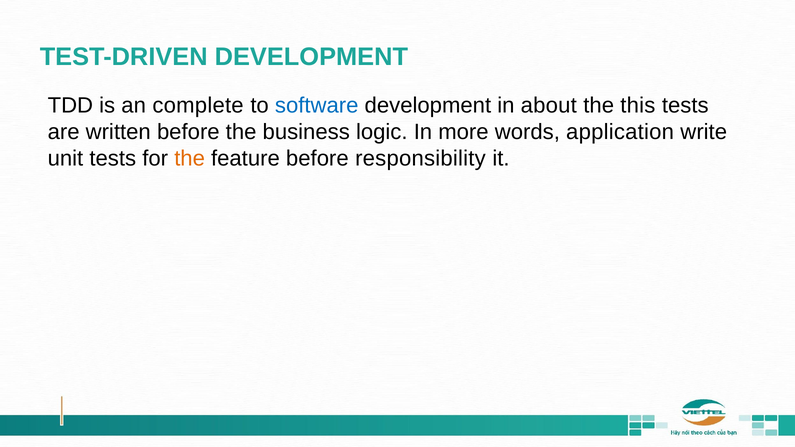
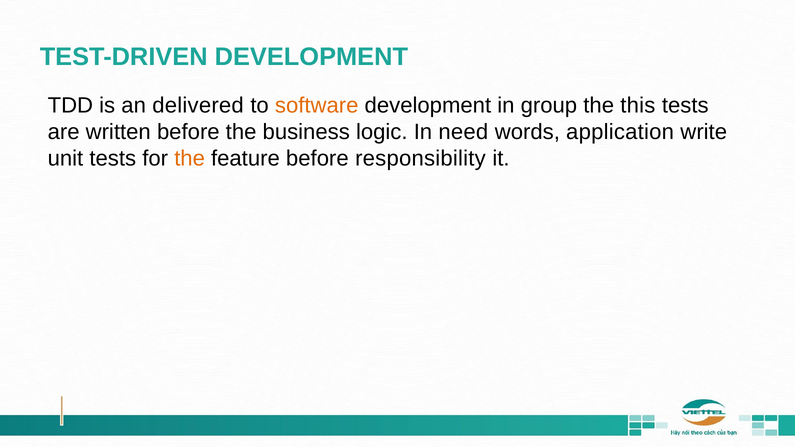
complete: complete -> delivered
software colour: blue -> orange
about: about -> group
more: more -> need
